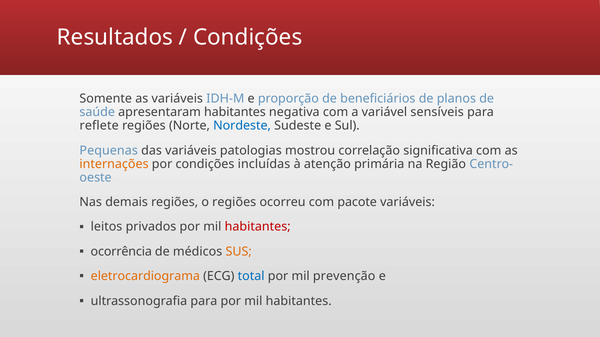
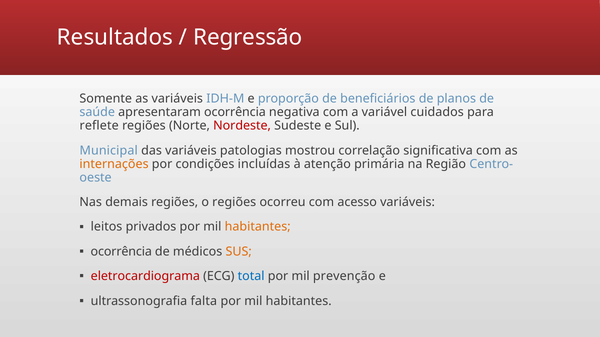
Condições at (248, 37): Condições -> Regressão
apresentaram habitantes: habitantes -> ocorrência
sensíveis: sensíveis -> cuidados
Nordeste colour: blue -> red
Pequenas: Pequenas -> Municipal
pacote: pacote -> acesso
habitantes at (258, 227) colour: red -> orange
eletrocardiograma colour: orange -> red
ultrassonografia para: para -> falta
